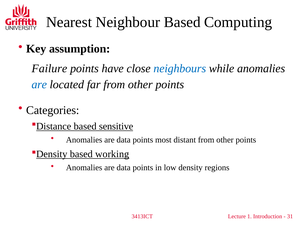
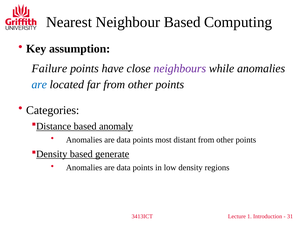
neighbours colour: blue -> purple
sensitive: sensitive -> anomaly
working: working -> generate
